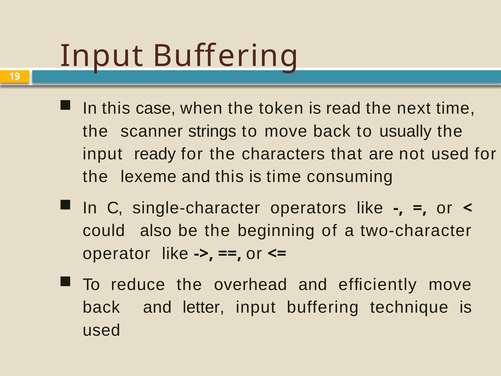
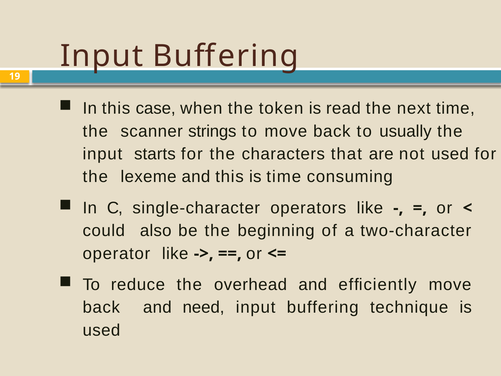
ready: ready -> starts
letter: letter -> need
